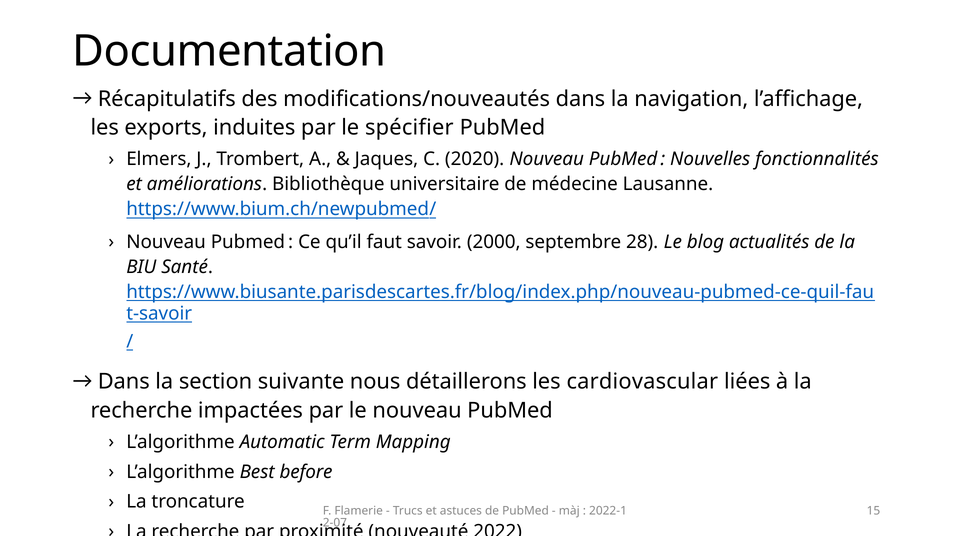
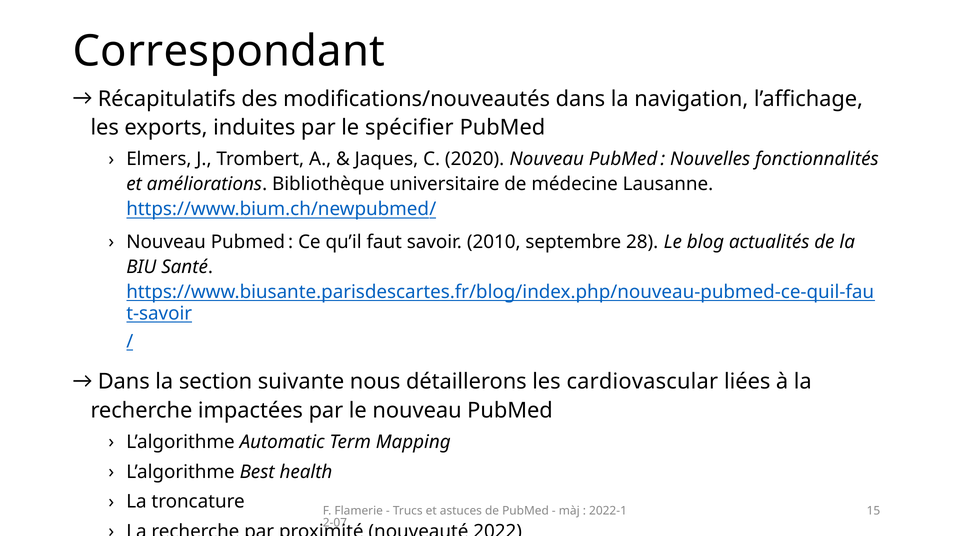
Documentation: Documentation -> Correspondant
2000: 2000 -> 2010
before: before -> health
